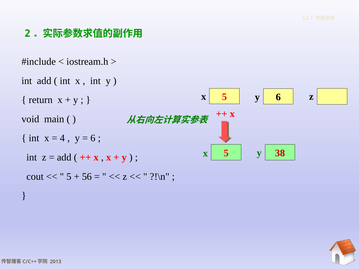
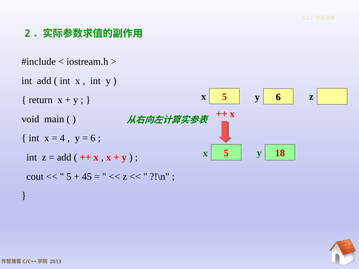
38: 38 -> 18
56: 56 -> 45
